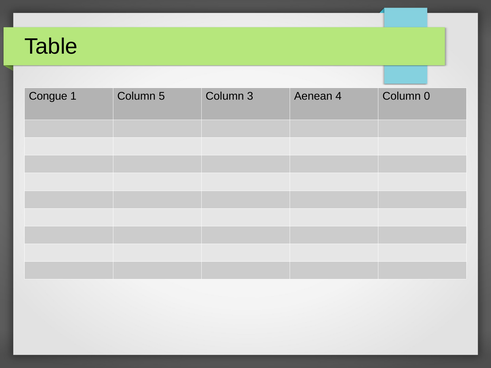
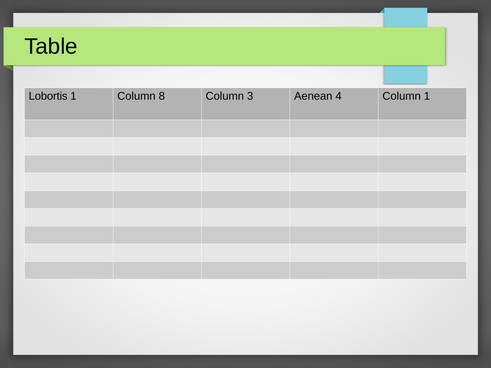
Congue: Congue -> Lobortis
5: 5 -> 8
Column 0: 0 -> 1
